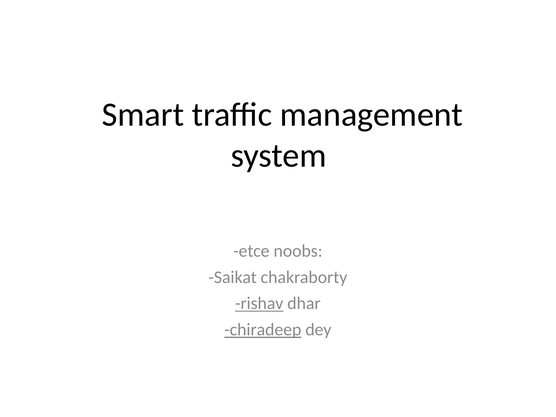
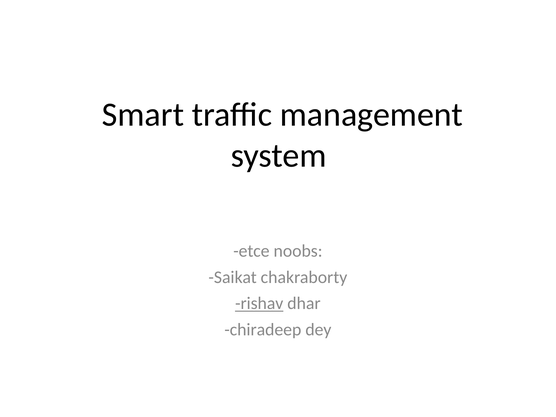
chiradeep underline: present -> none
